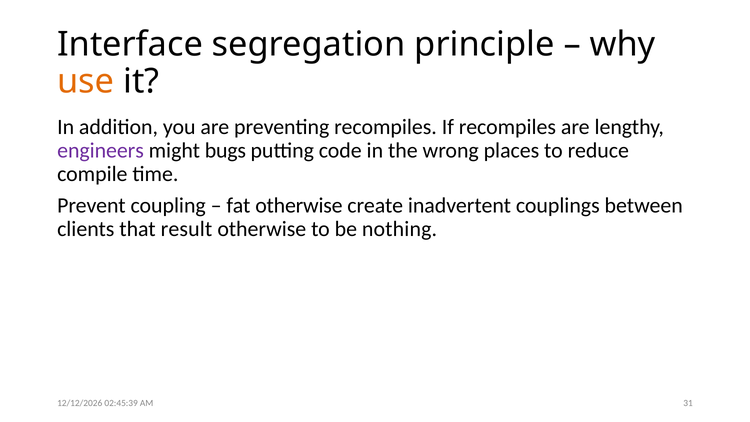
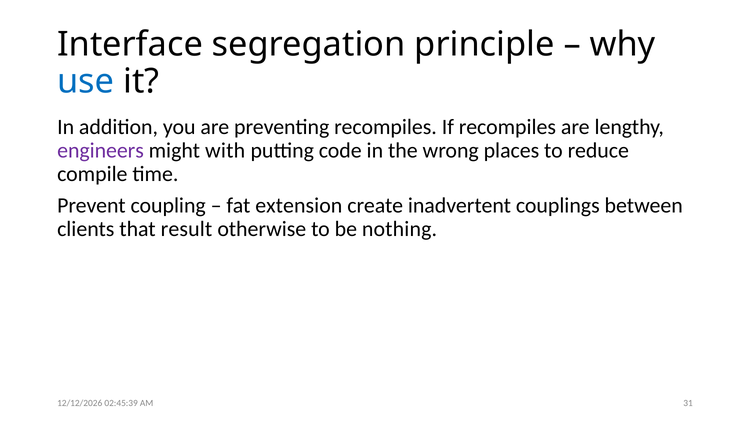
use colour: orange -> blue
bugs: bugs -> with
fat otherwise: otherwise -> extension
